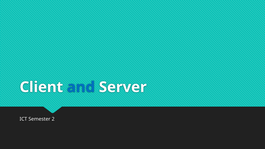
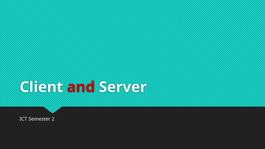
and colour: blue -> red
